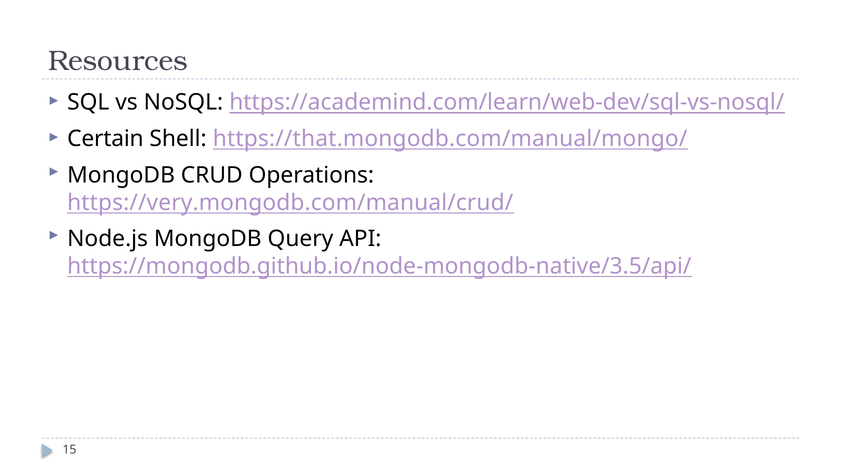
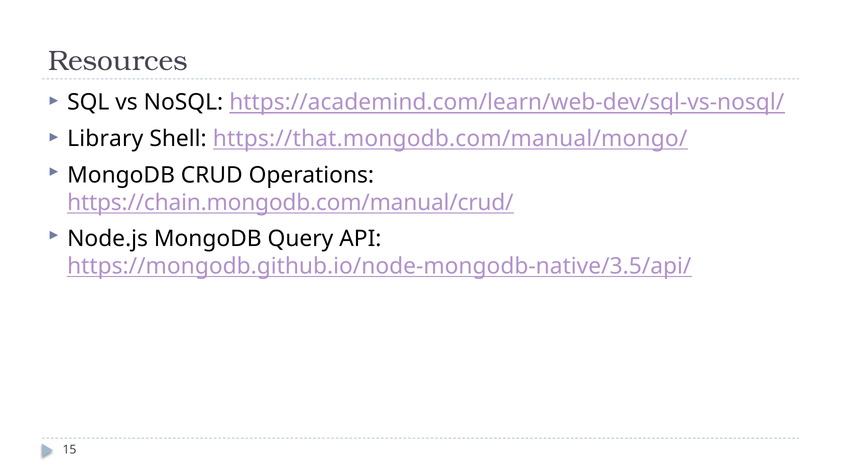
Certain: Certain -> Library
https://very.mongodb.com/manual/crud/: https://very.mongodb.com/manual/crud/ -> https://chain.mongodb.com/manual/crud/
